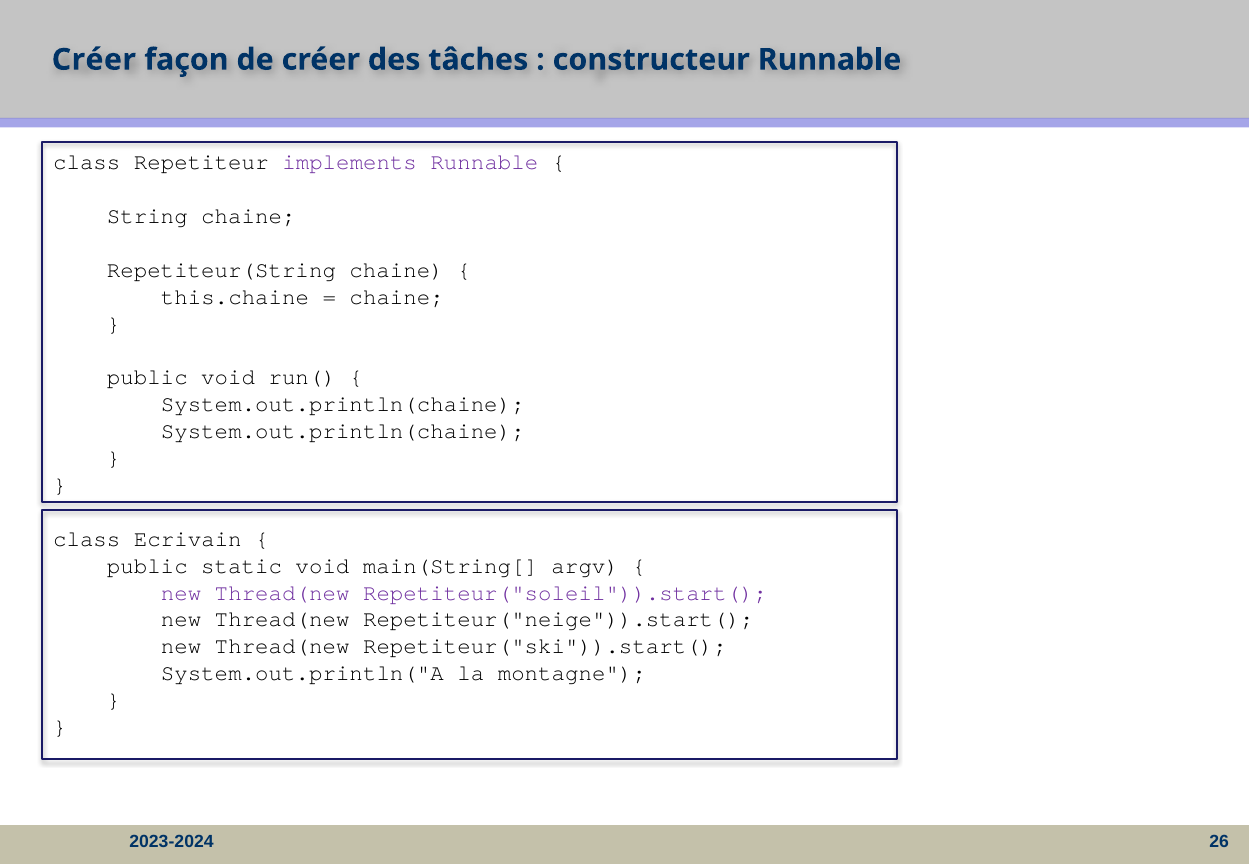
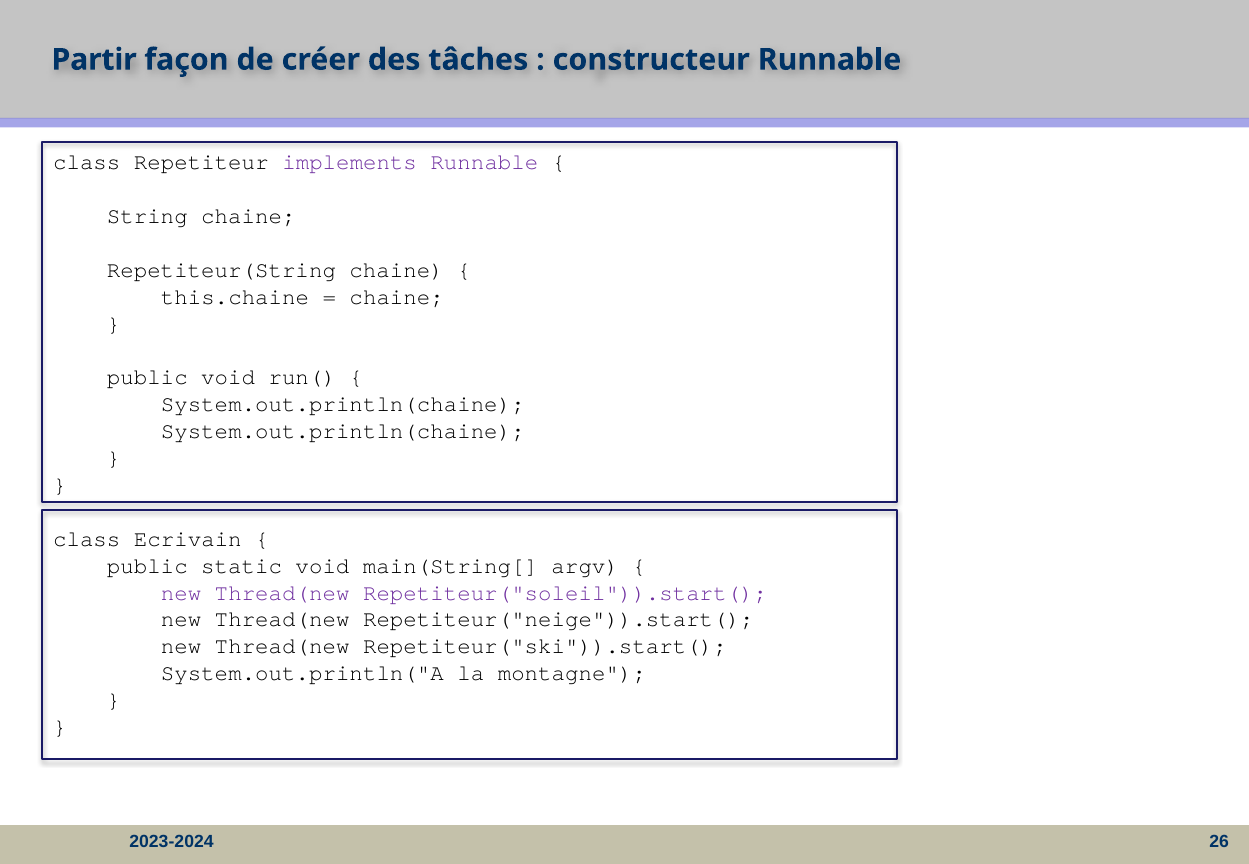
Créer at (94, 60): Créer -> Partir
